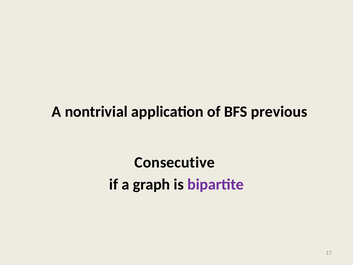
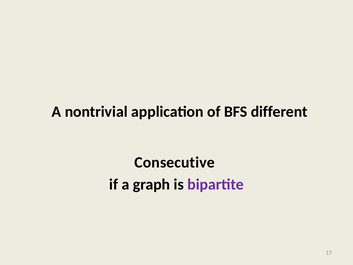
previous: previous -> different
